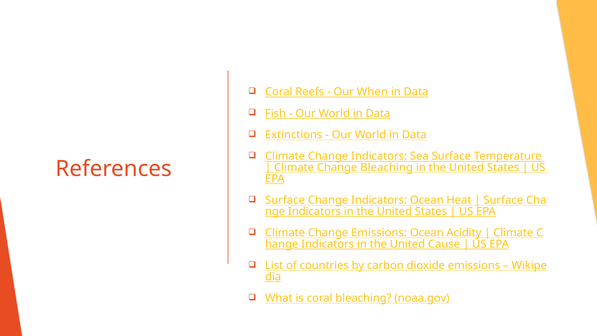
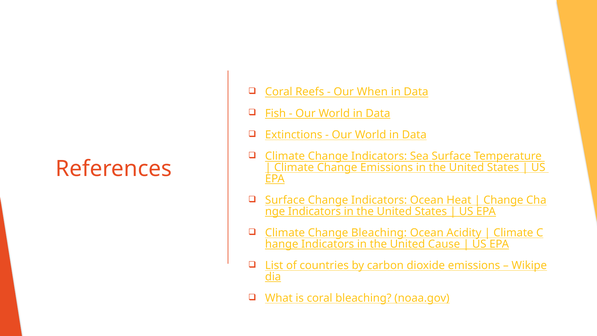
Change Bleaching: Bleaching -> Emissions
Surface at (503, 200): Surface -> Change
Change Emissions: Emissions -> Bleaching
